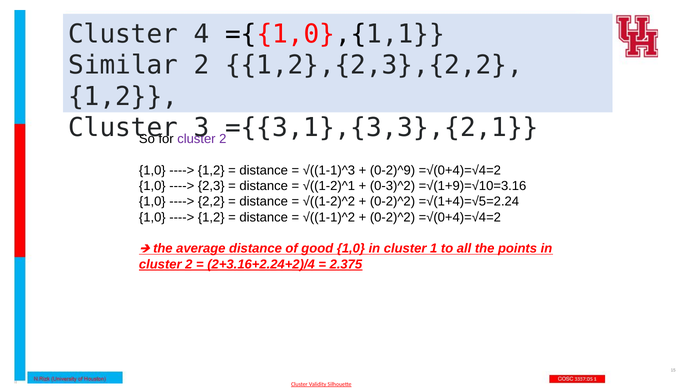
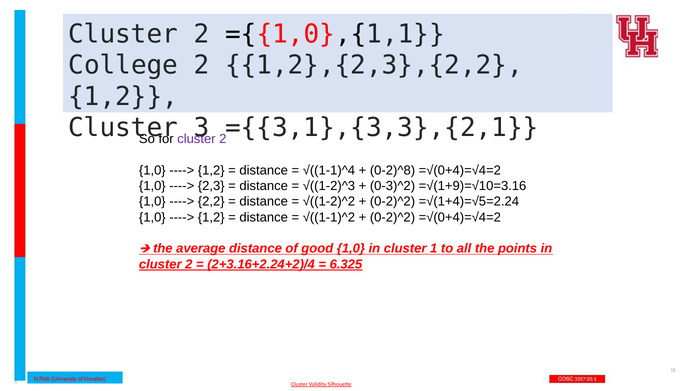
4 at (202, 34): 4 -> 2
Similar: Similar -> College
√((1-1)^3: √((1-1)^3 -> √((1-1)^4
0-2)^9: 0-2)^9 -> 0-2)^8
√((1-2)^1: √((1-2)^1 -> √((1-2)^3
2.375: 2.375 -> 6.325
